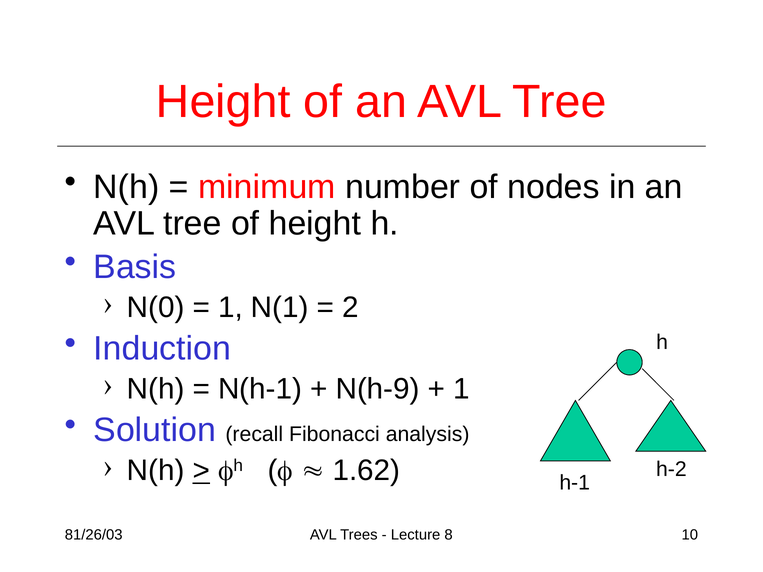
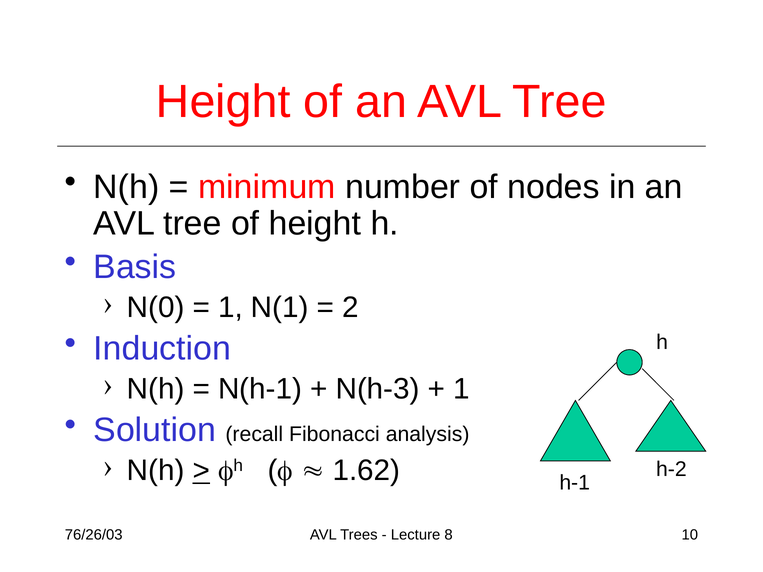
N(h-9: N(h-9 -> N(h-3
81/26/03: 81/26/03 -> 76/26/03
